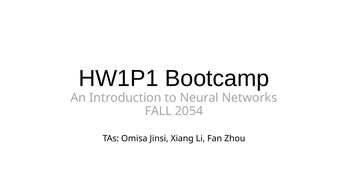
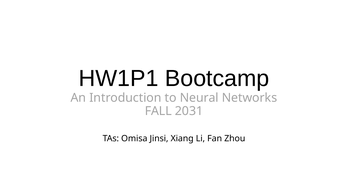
2054: 2054 -> 2031
